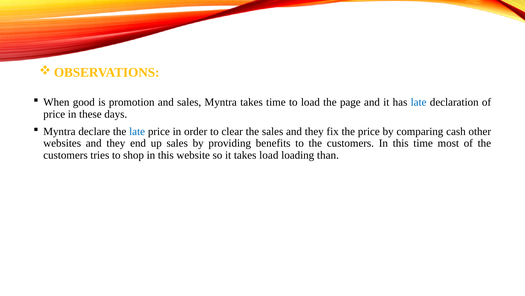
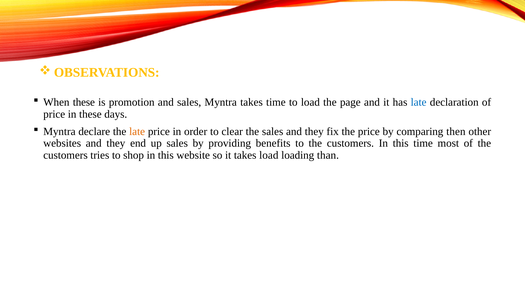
When good: good -> these
late at (137, 131) colour: blue -> orange
cash: cash -> then
